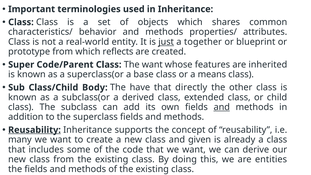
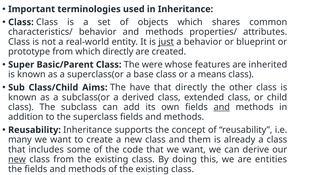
a together: together -> behavior
which reflects: reflects -> directly
Code/Parent: Code/Parent -> Basic/Parent
The want: want -> were
Body: Body -> Aims
Reusability at (35, 130) underline: present -> none
given: given -> them
new at (17, 159) underline: none -> present
